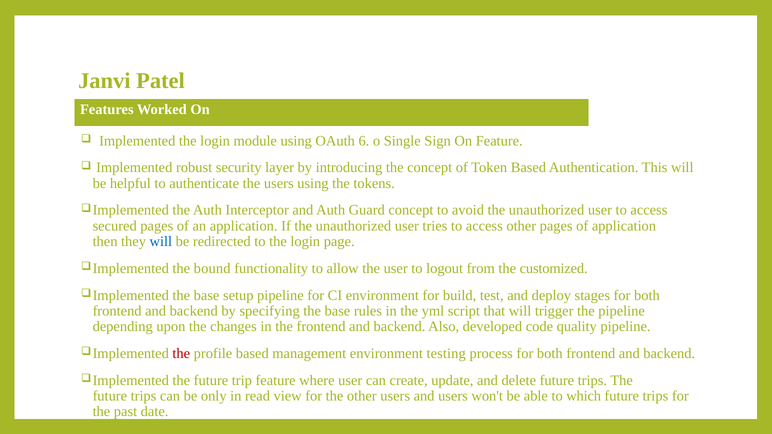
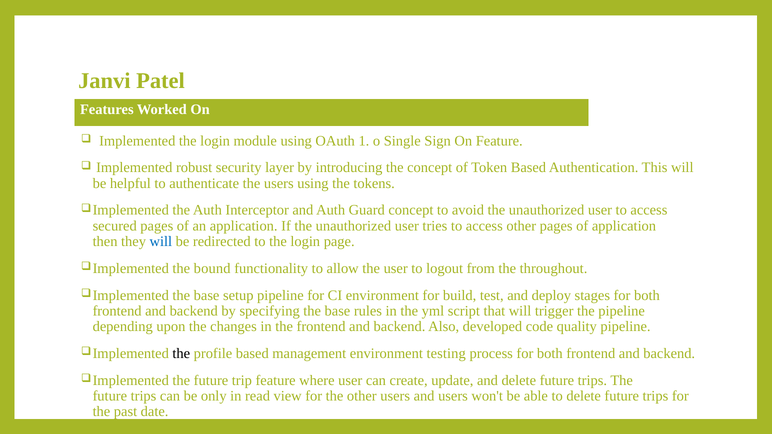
6: 6 -> 1
customized: customized -> throughout
the at (181, 354) colour: red -> black
to which: which -> delete
